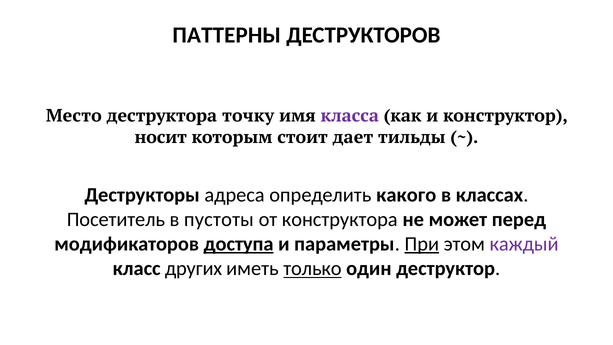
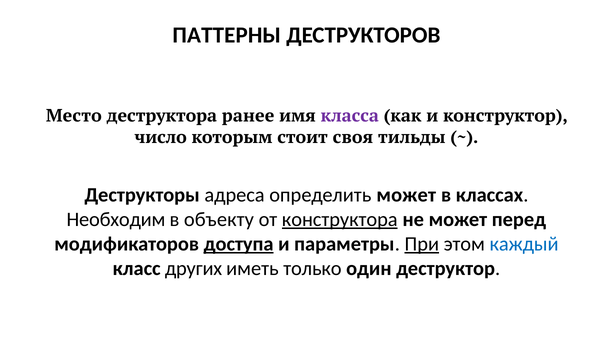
точку: точку -> ранее
носит: носит -> число
дает: дает -> своя
определить какого: какого -> может
Посетитель: Посетитель -> Необходим
пустоты: пустоты -> объекту
конструктора underline: none -> present
каждый colour: purple -> blue
только underline: present -> none
